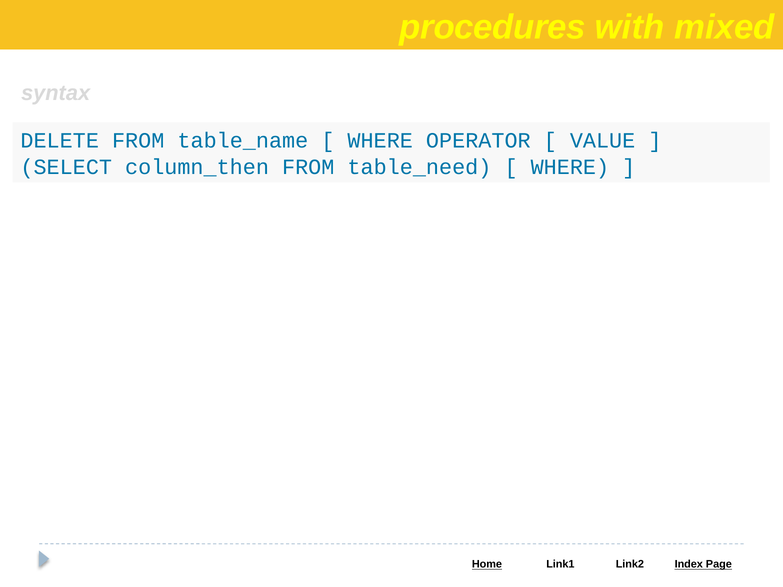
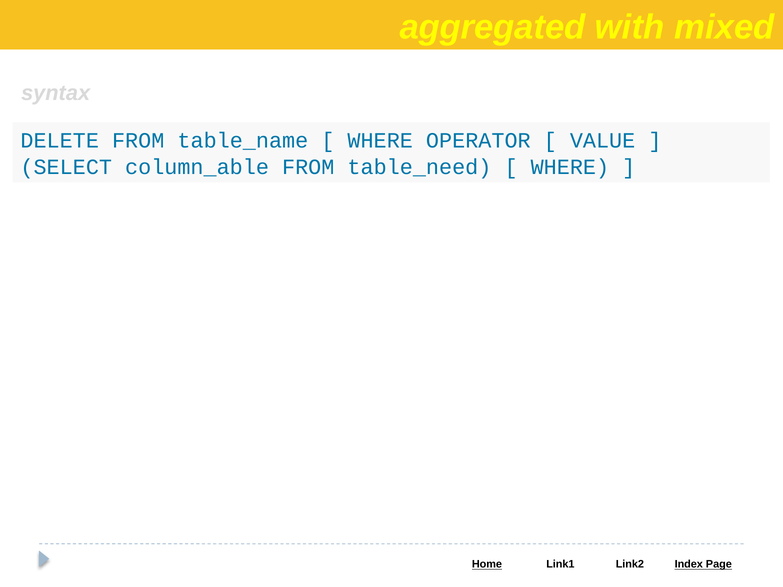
procedures: procedures -> aggregated
column_then: column_then -> column_able
